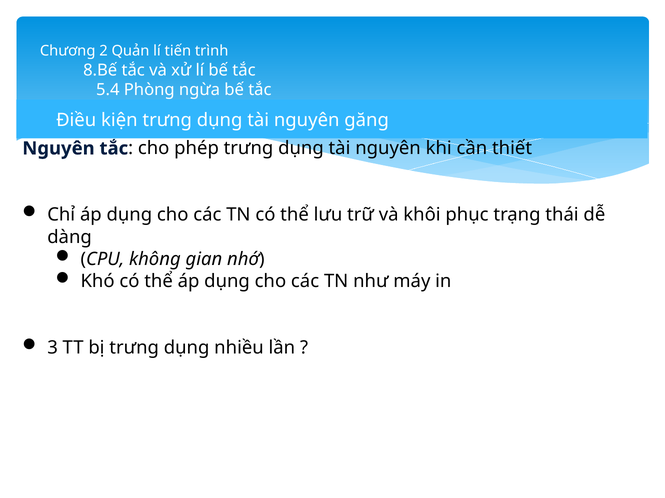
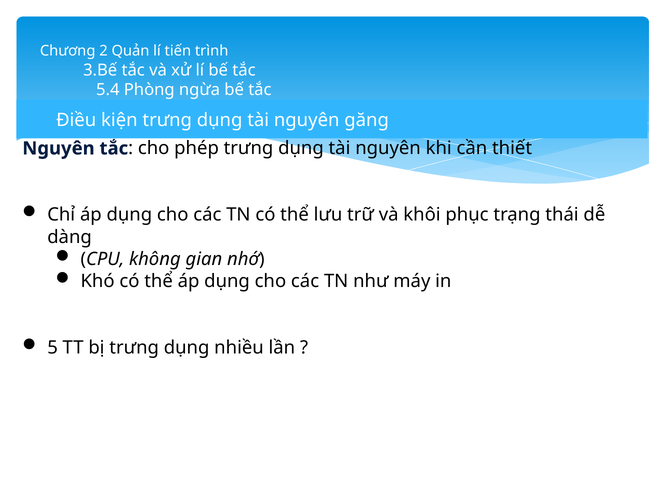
8.Bế: 8.Bế -> 3.Bế
3: 3 -> 5
